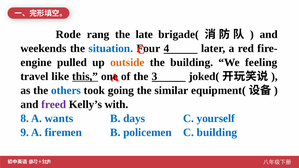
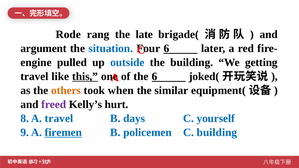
weekends: weekends -> argument
4 at (166, 49): 4 -> 6
outside colour: orange -> blue
feeling: feeling -> getting
the 3: 3 -> 6
others colour: blue -> orange
going: going -> when
with: with -> hurt
A wants: wants -> travel
firemen underline: none -> present
